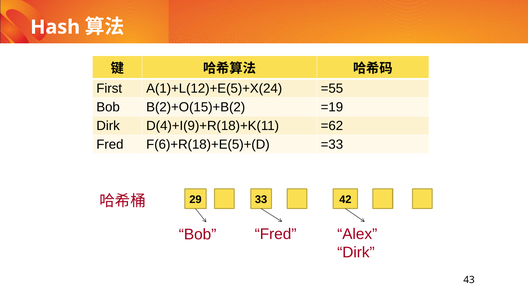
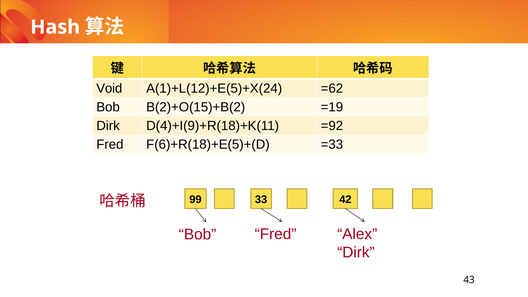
First: First -> Void
=55: =55 -> =62
=62: =62 -> =92
29: 29 -> 99
